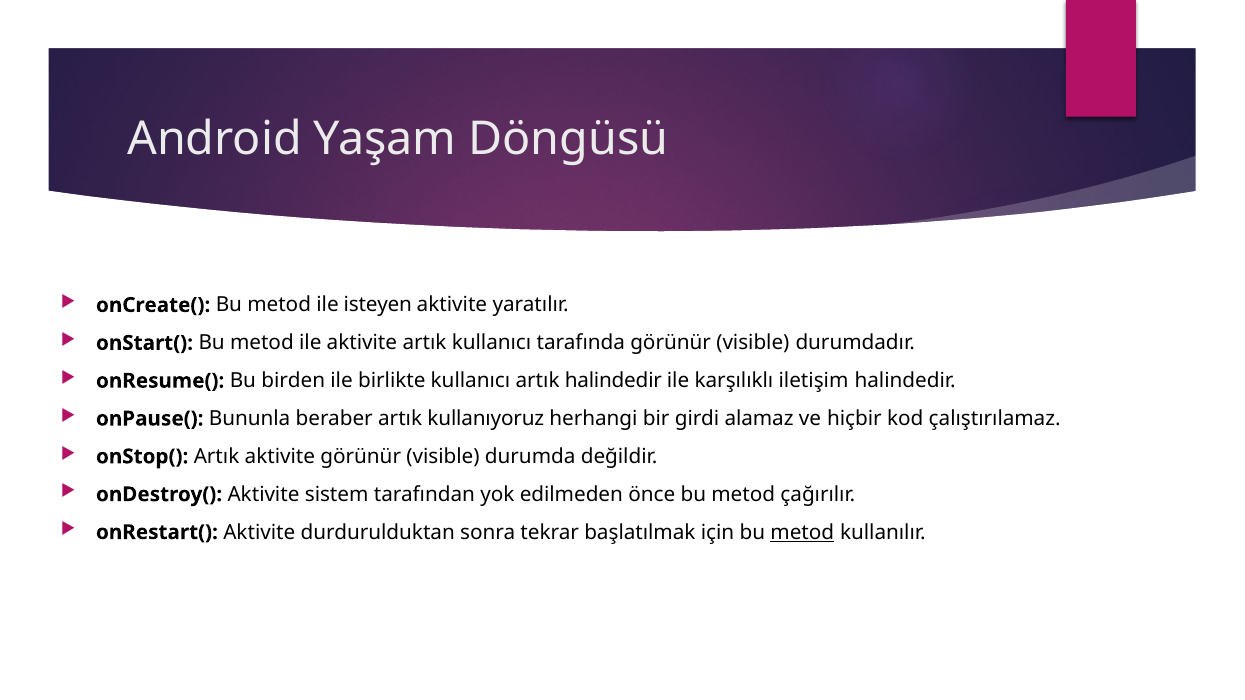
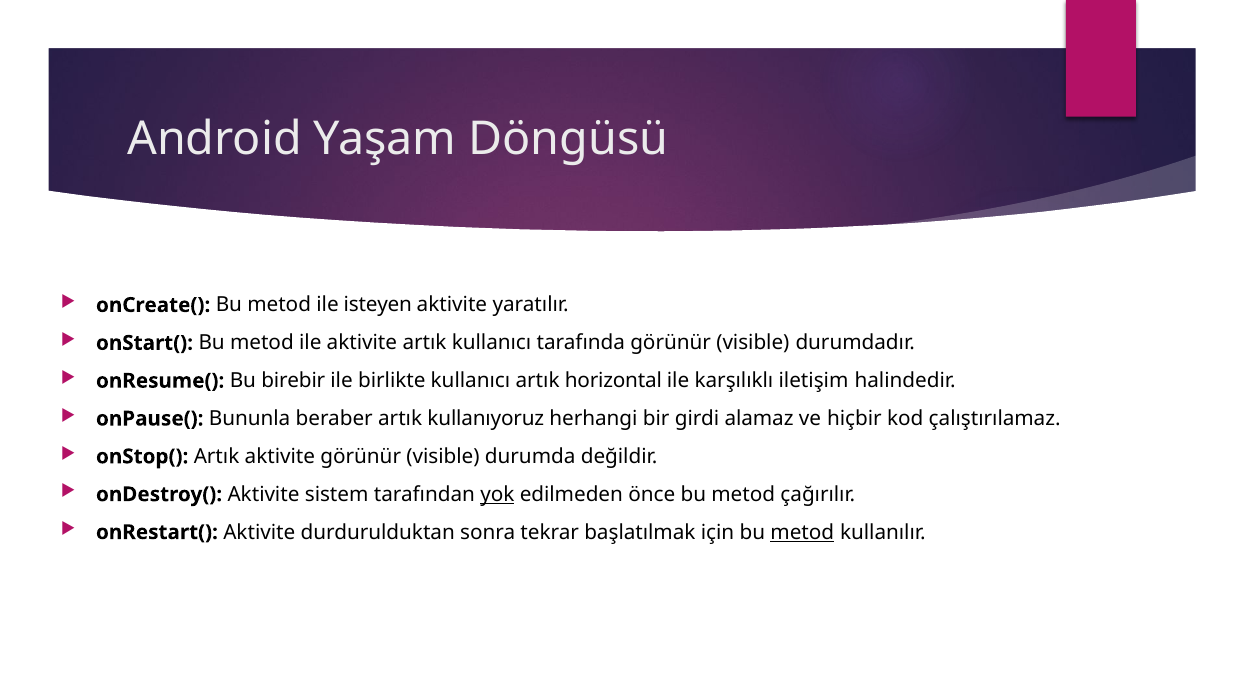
birden: birden -> birebir
artık halindedir: halindedir -> horizontal
yok underline: none -> present
